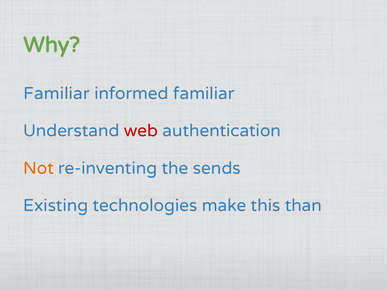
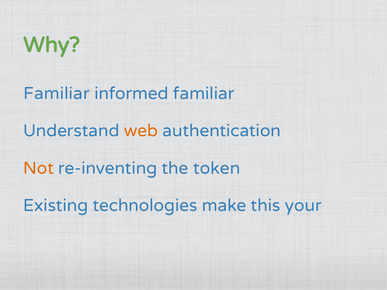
web colour: red -> orange
sends: sends -> token
than: than -> your
